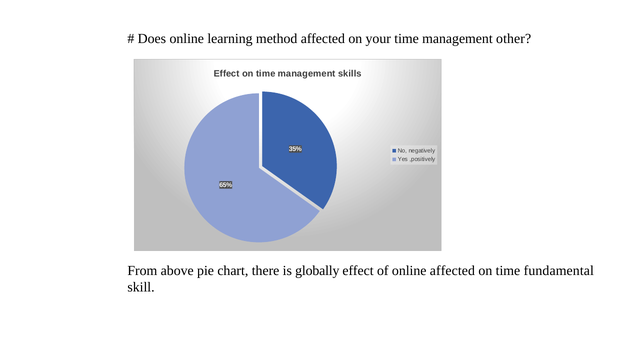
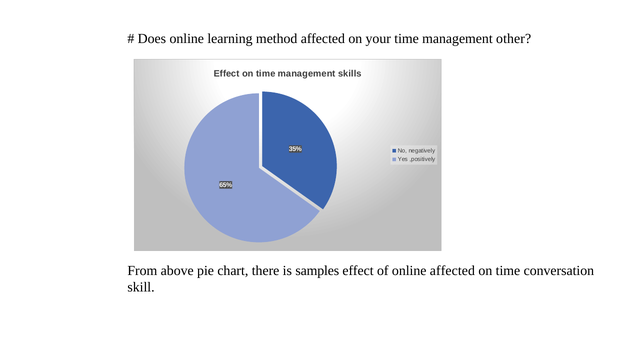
globally: globally -> samples
fundamental: fundamental -> conversation
